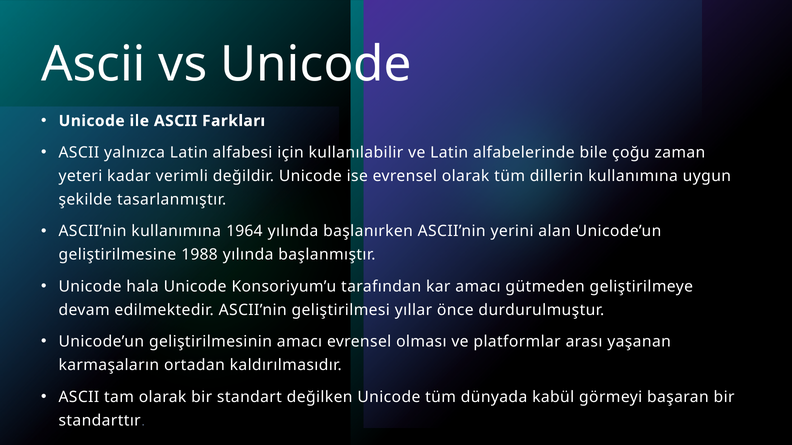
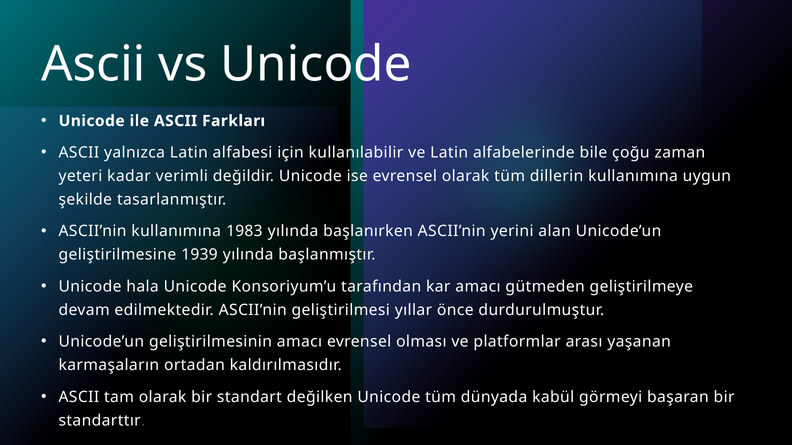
1964: 1964 -> 1983
1988: 1988 -> 1939
